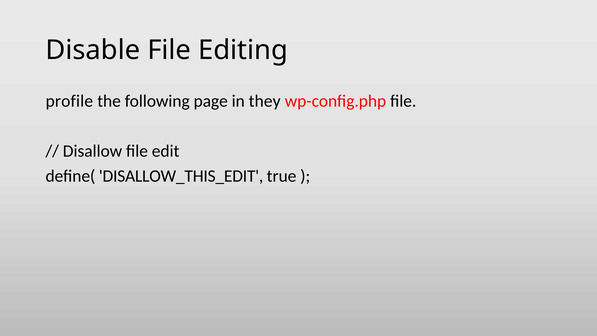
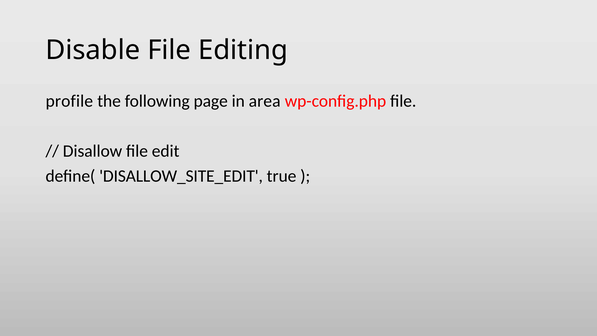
they: they -> area
DISALLOW_THIS_EDIT: DISALLOW_THIS_EDIT -> DISALLOW_SITE_EDIT
